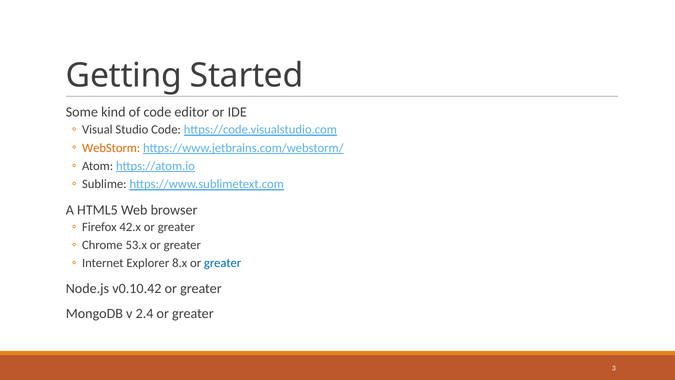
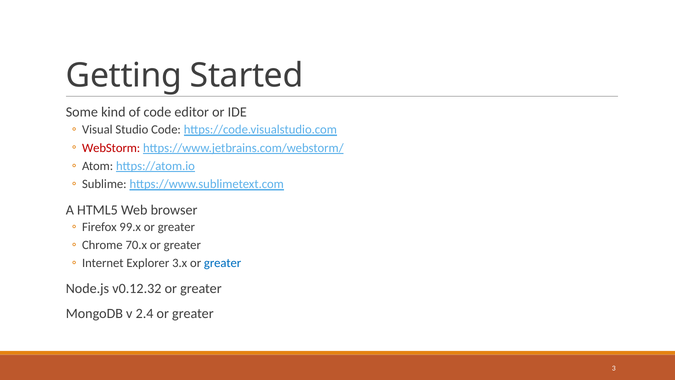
WebStorm colour: orange -> red
42.x: 42.x -> 99.x
53.x: 53.x -> 70.x
8.x: 8.x -> 3.x
v0.10.42: v0.10.42 -> v0.12.32
